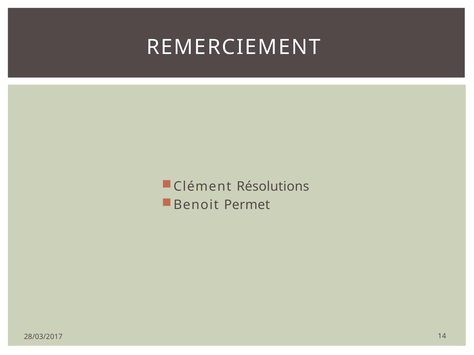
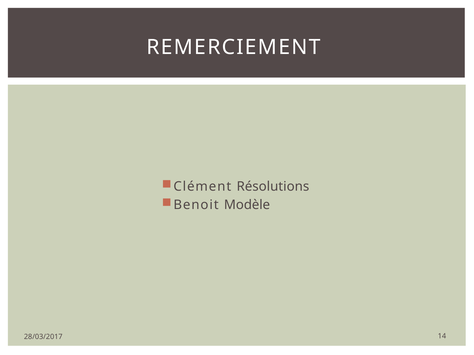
Permet: Permet -> Modèle
